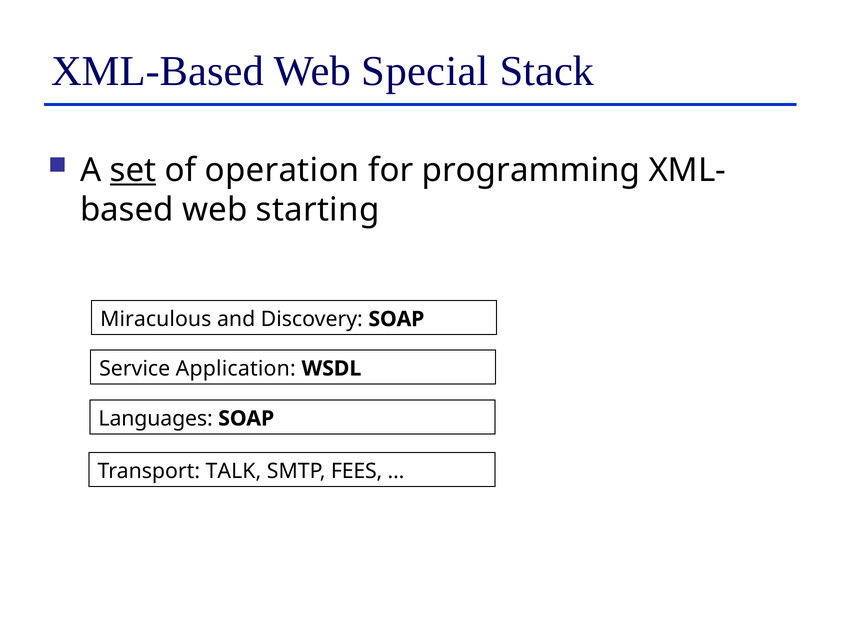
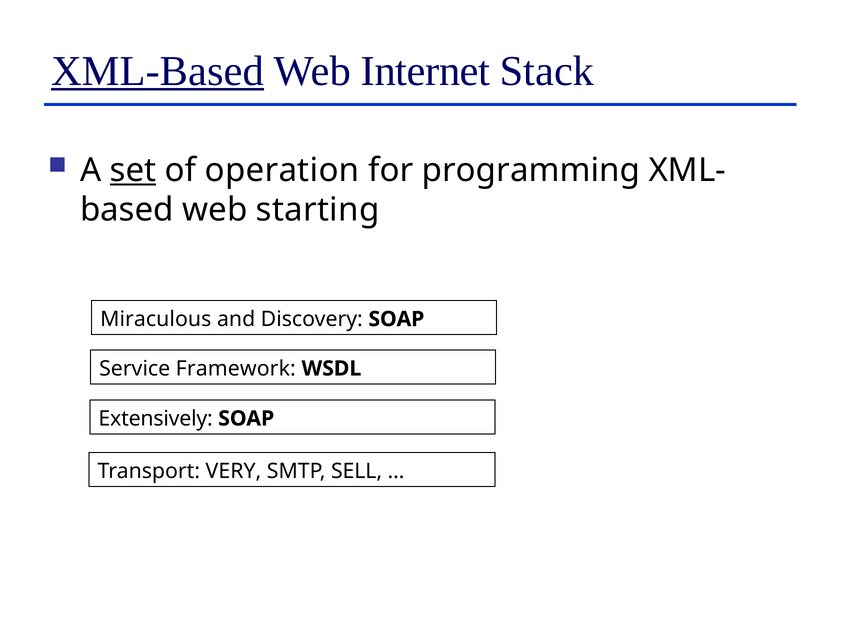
XML-Based underline: none -> present
Special: Special -> Internet
Application: Application -> Framework
Languages: Languages -> Extensively
TALK: TALK -> VERY
FEES: FEES -> SELL
